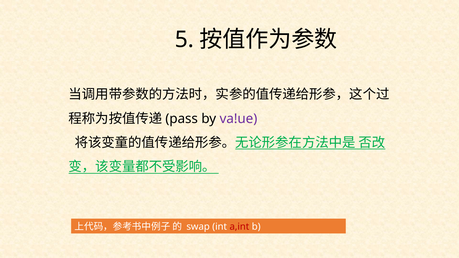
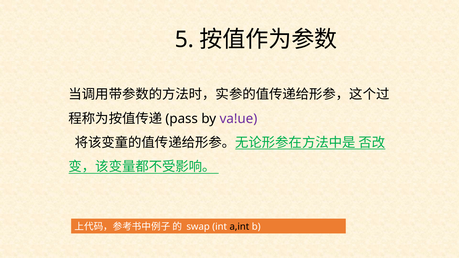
a,int colour: red -> black
